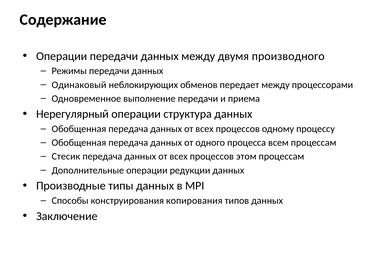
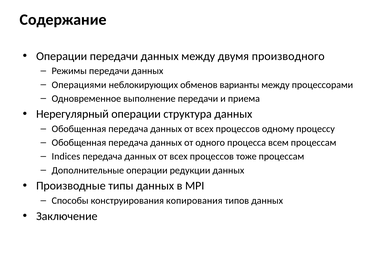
Одинаковый: Одинаковый -> Операциями
передает: передает -> варианты
Стесик: Стесик -> Indices
этом: этом -> тоже
